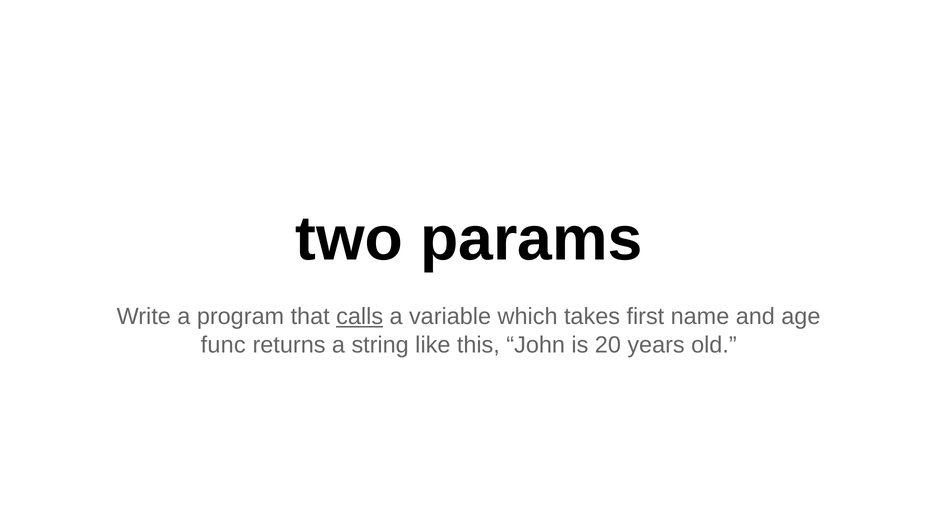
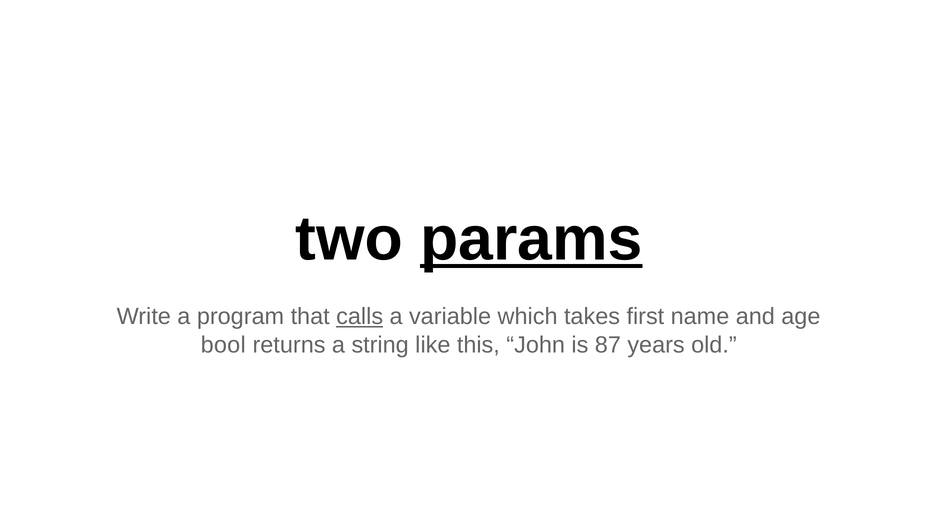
params underline: none -> present
func: func -> bool
20: 20 -> 87
